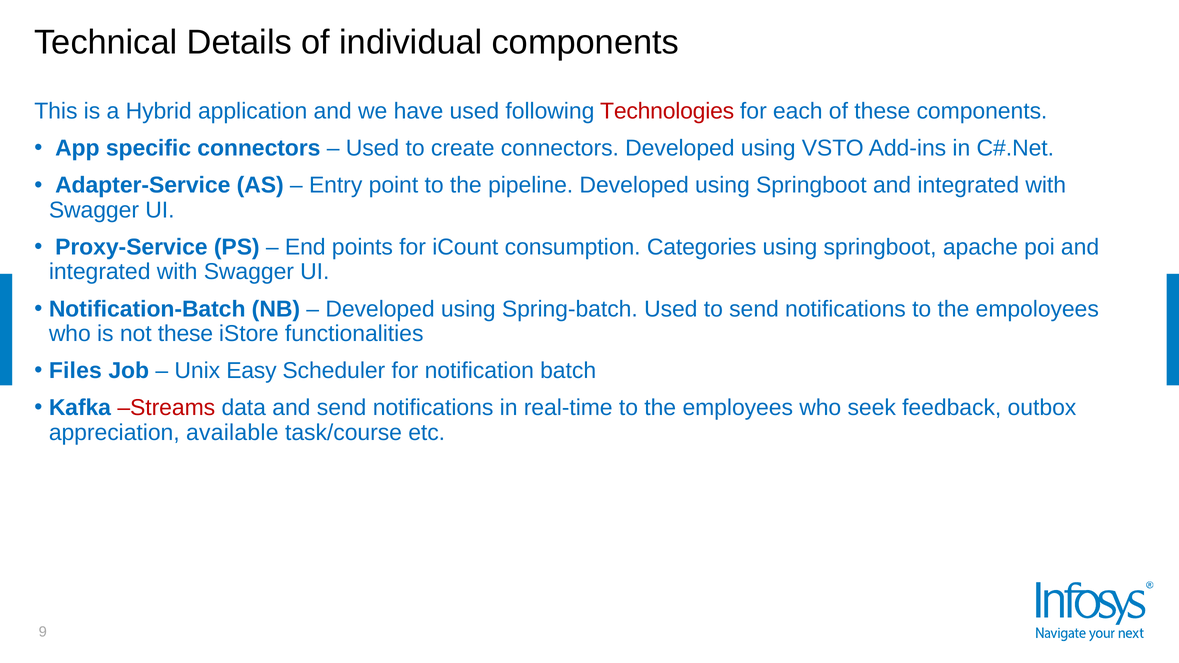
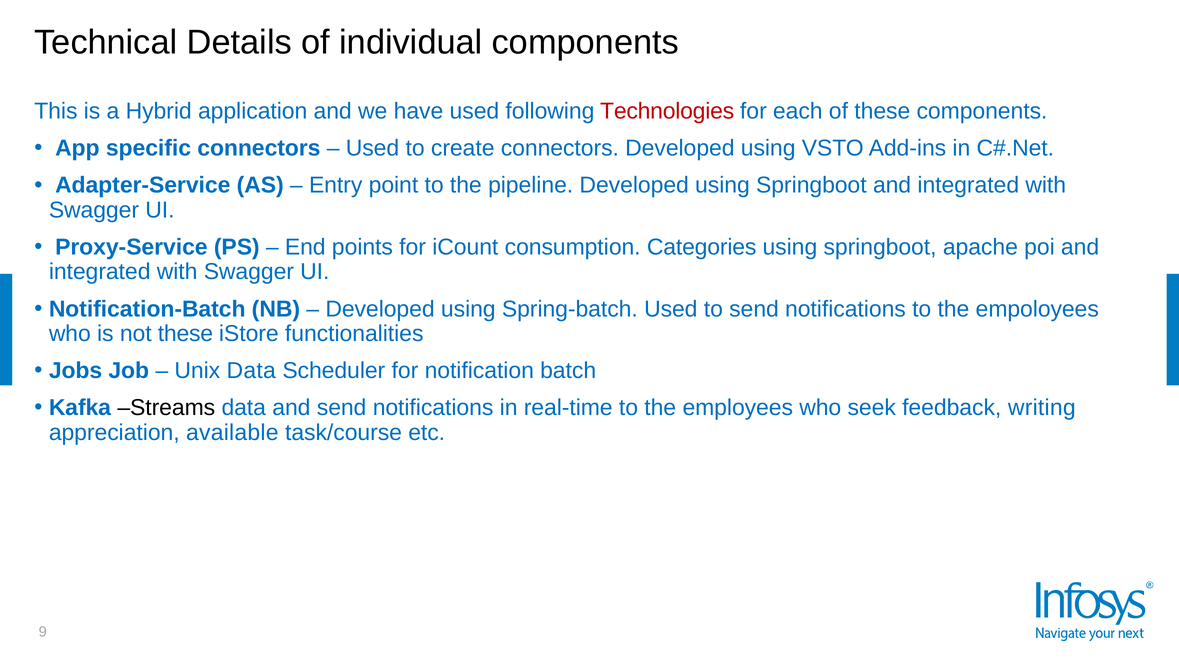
Files: Files -> Jobs
Unix Easy: Easy -> Data
Streams colour: red -> black
outbox: outbox -> writing
